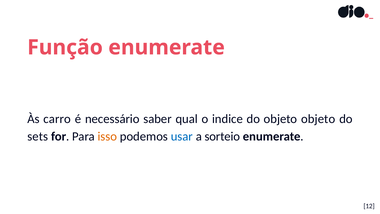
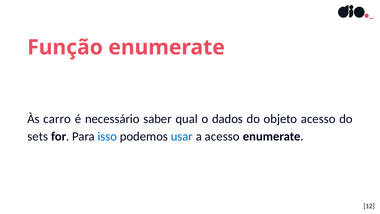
indice: indice -> dados
objeto objeto: objeto -> acesso
isso colour: orange -> blue
a sorteio: sorteio -> acesso
